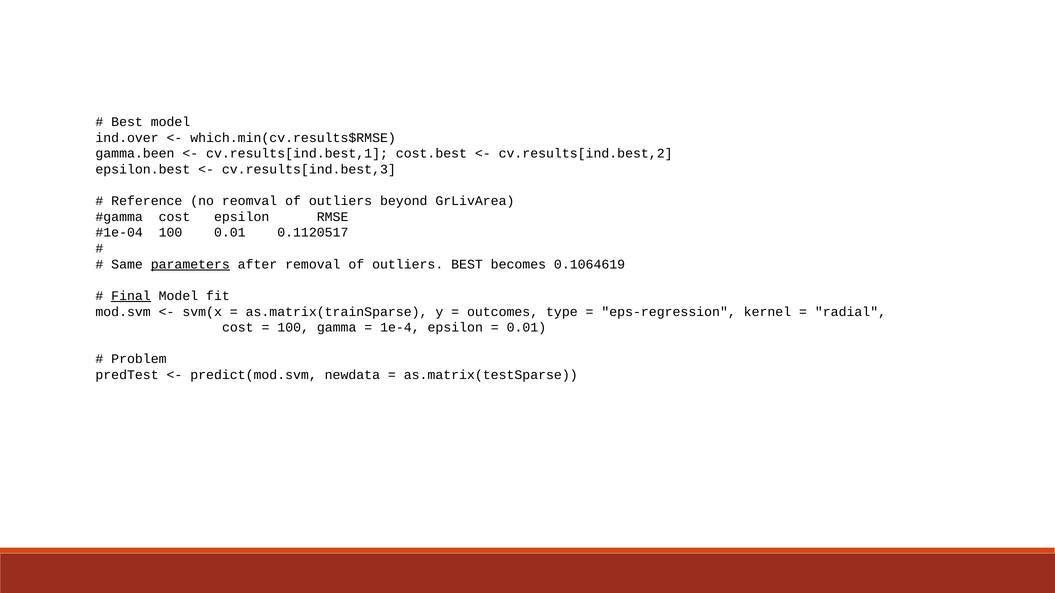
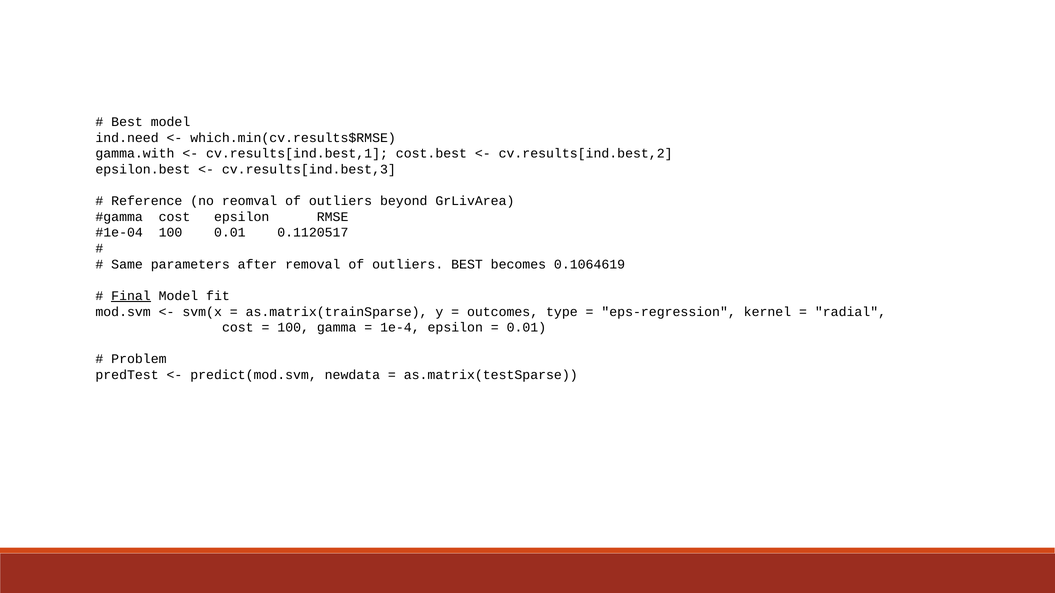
ind.over: ind.over -> ind.need
gamma.been: gamma.been -> gamma.with
parameters underline: present -> none
